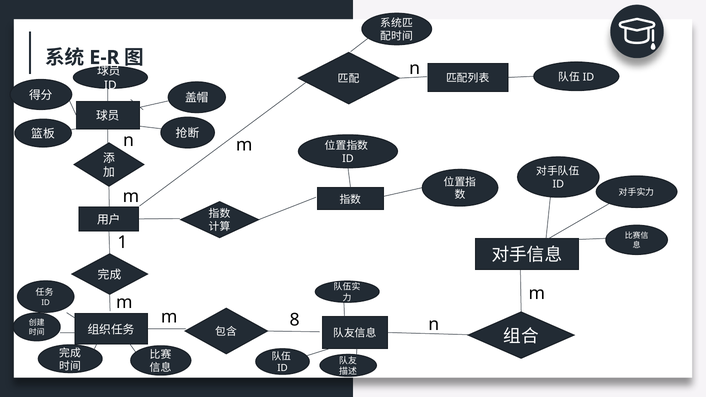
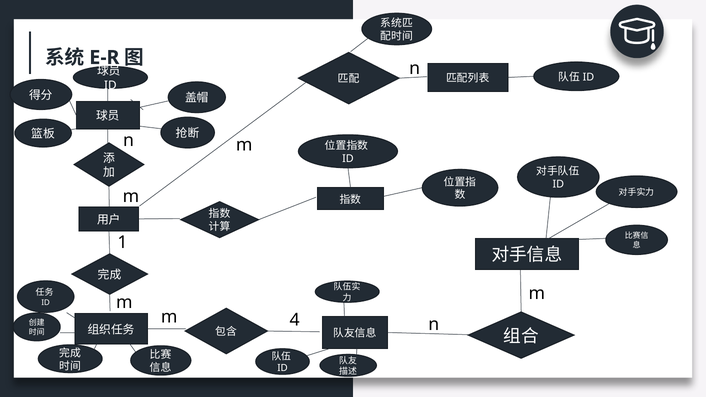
8: 8 -> 4
